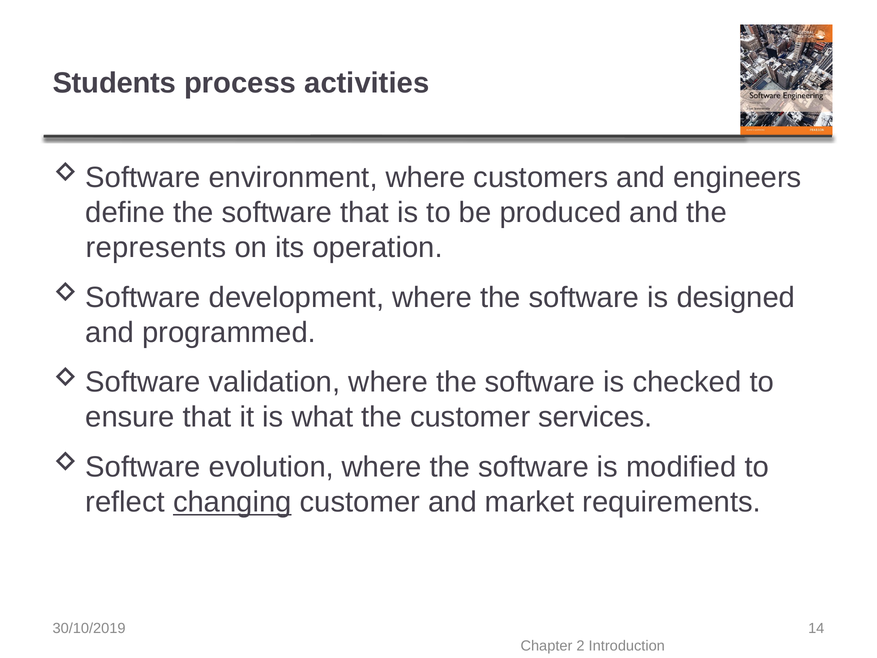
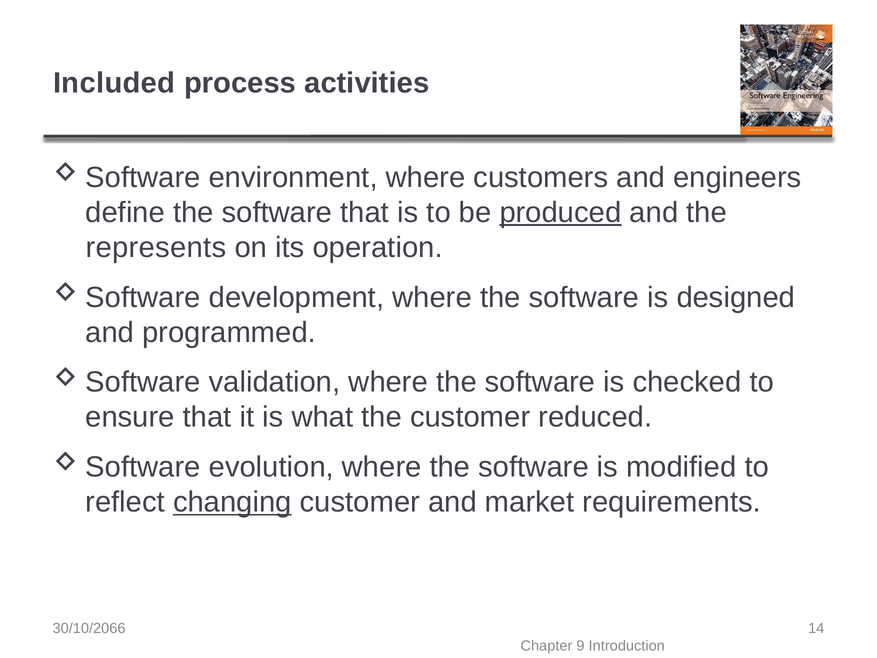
Students: Students -> Included
produced underline: none -> present
services: services -> reduced
30/10/2019: 30/10/2019 -> 30/10/2066
2: 2 -> 9
